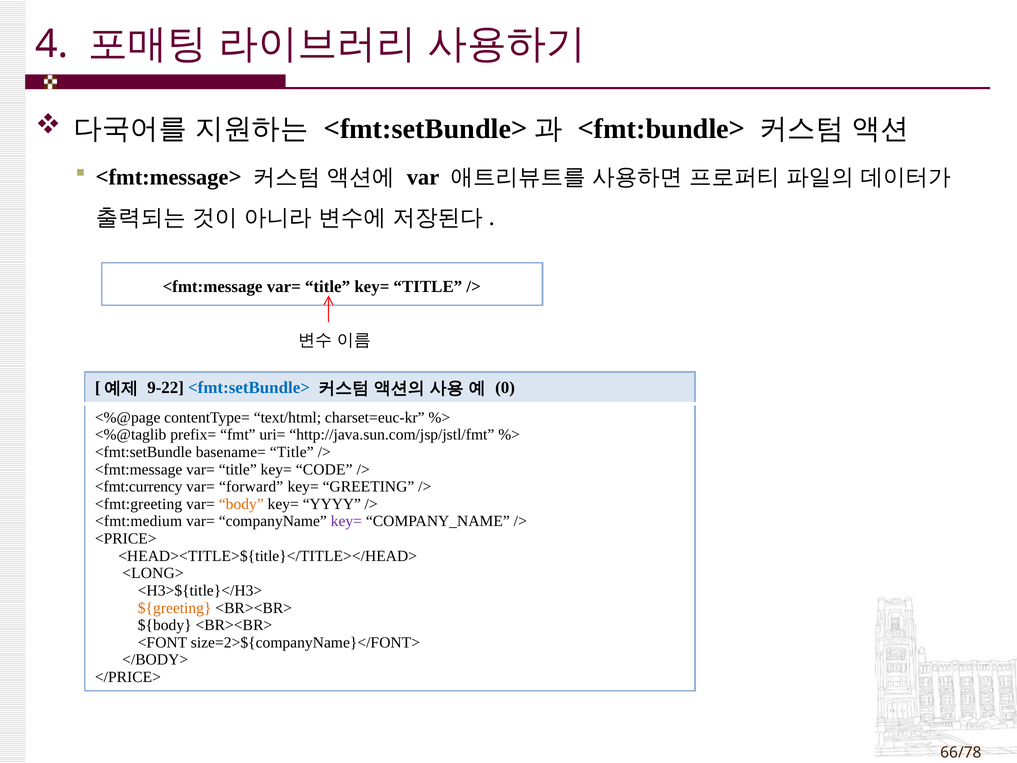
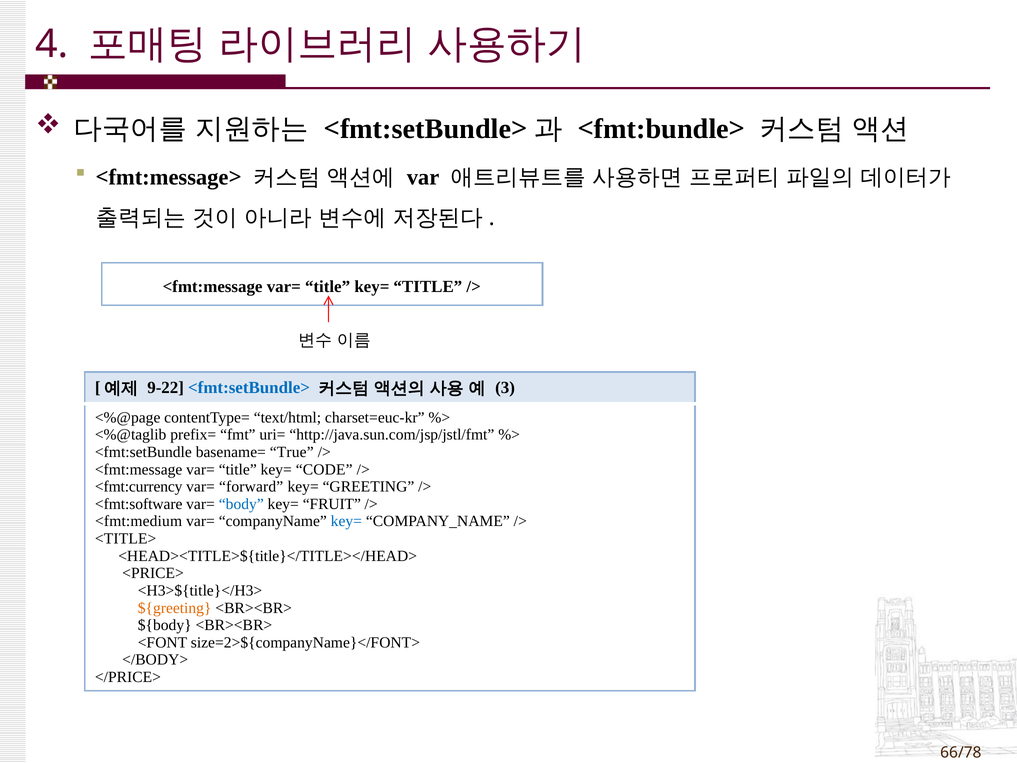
0: 0 -> 3
basename= Title: Title -> True
<fmt:greeting: <fmt:greeting -> <fmt:software
body colour: orange -> blue
YYYY: YYYY -> FRUIT
key= at (346, 521) colour: purple -> blue
<PRICE>: <PRICE> -> <TITLE>
<LONG>: <LONG> -> <PRICE>
